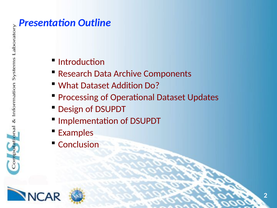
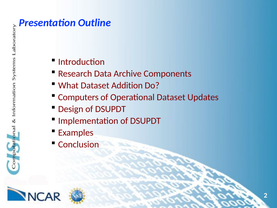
Processing: Processing -> Computers
